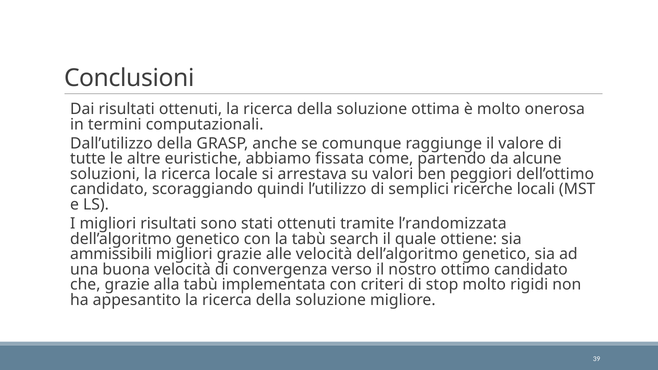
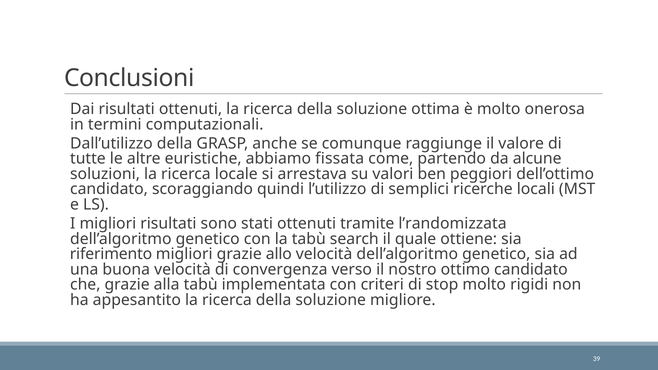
ammissibili: ammissibili -> riferimento
alle: alle -> allo
